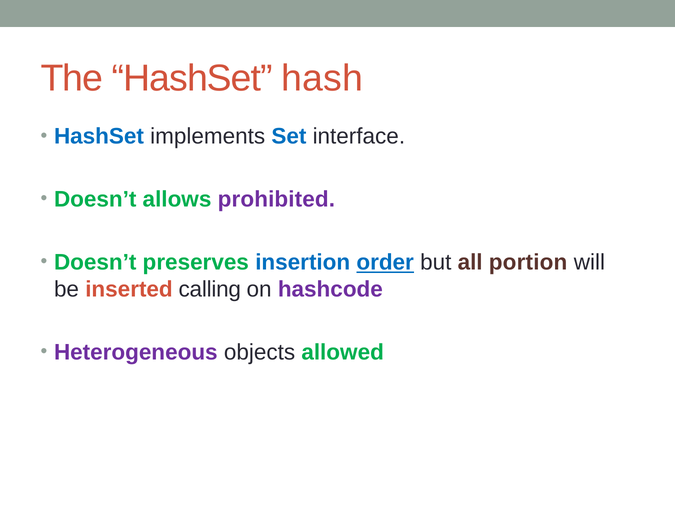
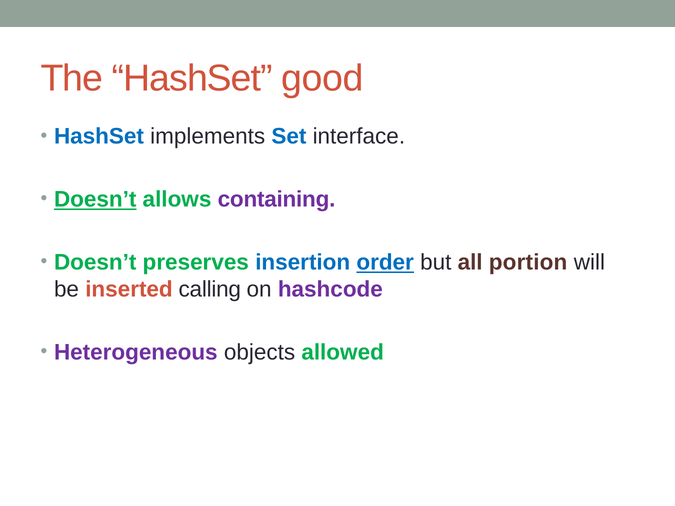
hash: hash -> good
Doesn’t at (95, 200) underline: none -> present
prohibited: prohibited -> containing
